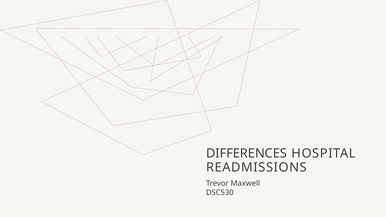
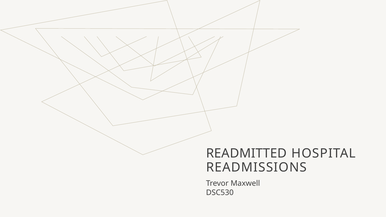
DIFFERENCES: DIFFERENCES -> READMITTED
